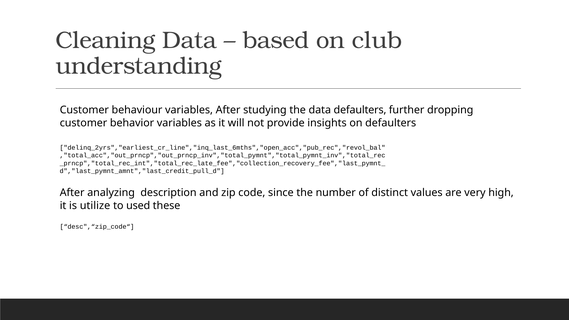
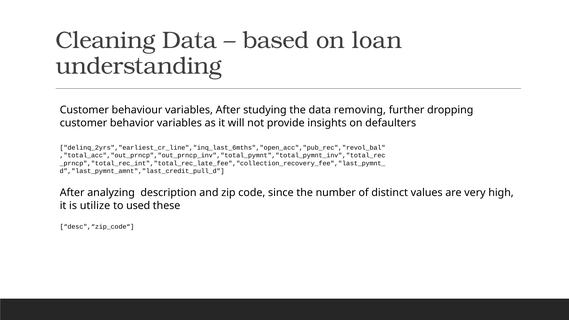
club: club -> loan
data defaulters: defaulters -> removing
